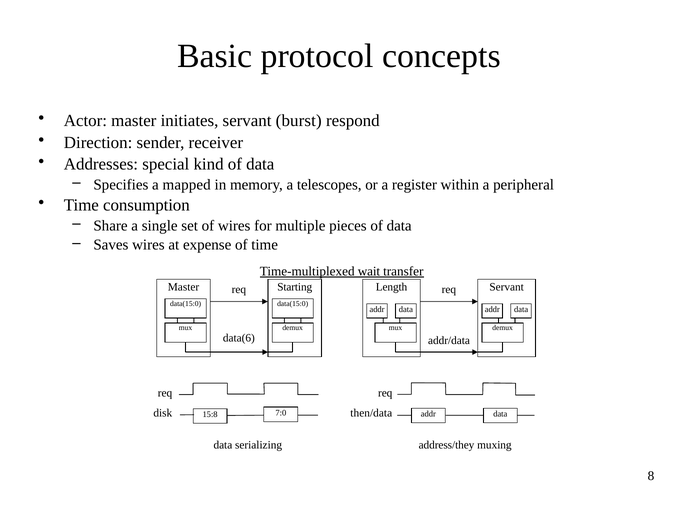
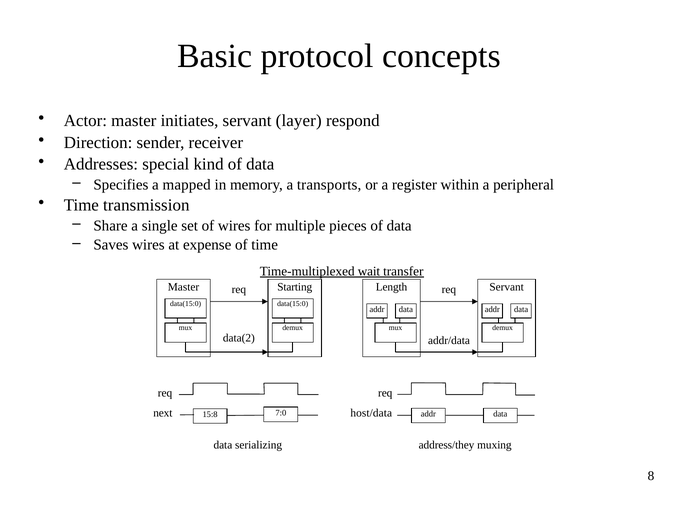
burst: burst -> layer
telescopes: telescopes -> transports
consumption: consumption -> transmission
data(6: data(6 -> data(2
disk: disk -> next
then/data: then/data -> host/data
